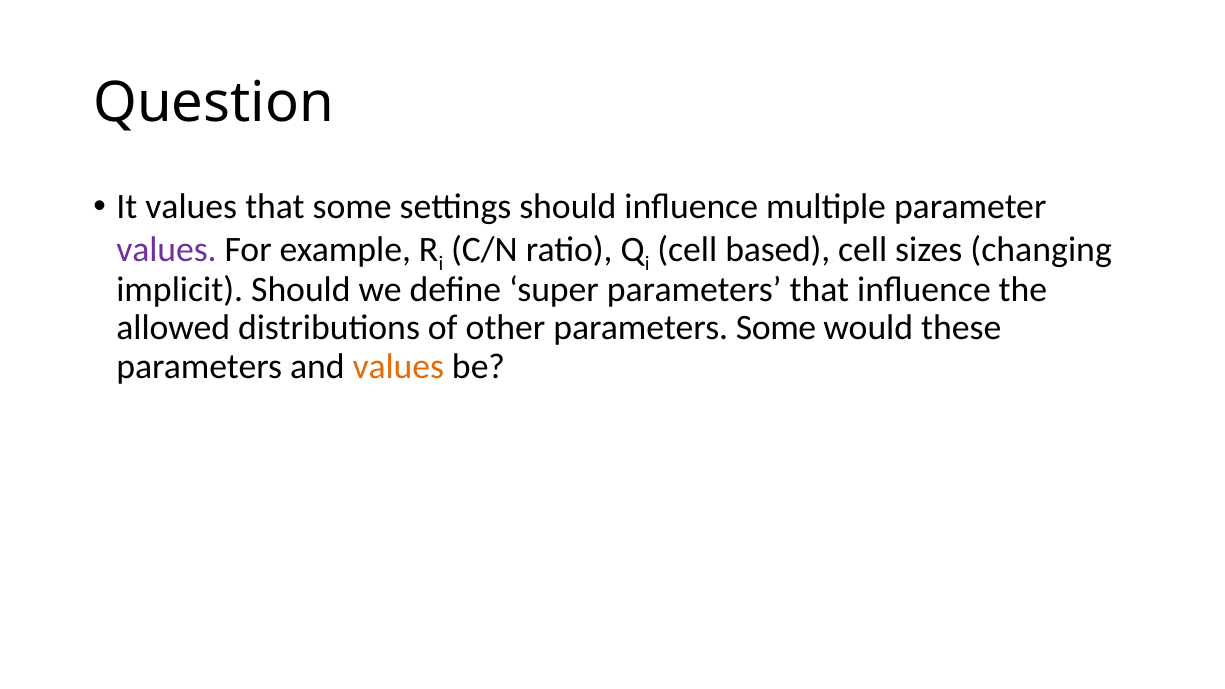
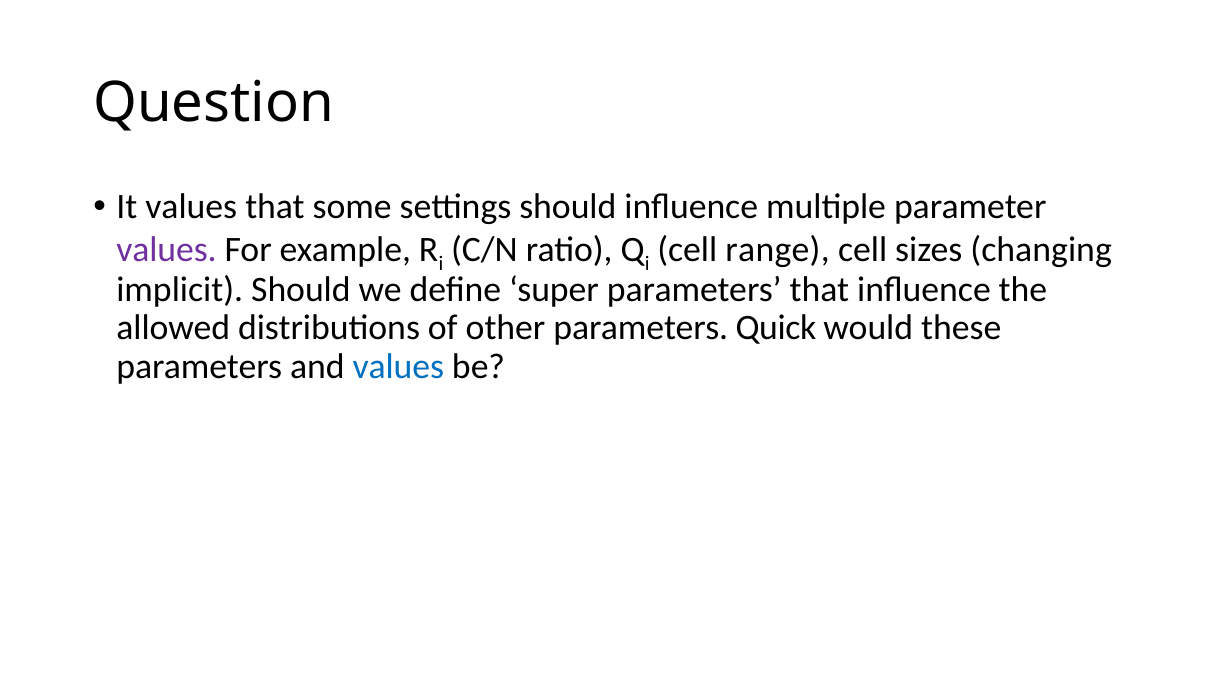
based: based -> range
parameters Some: Some -> Quick
values at (398, 367) colour: orange -> blue
